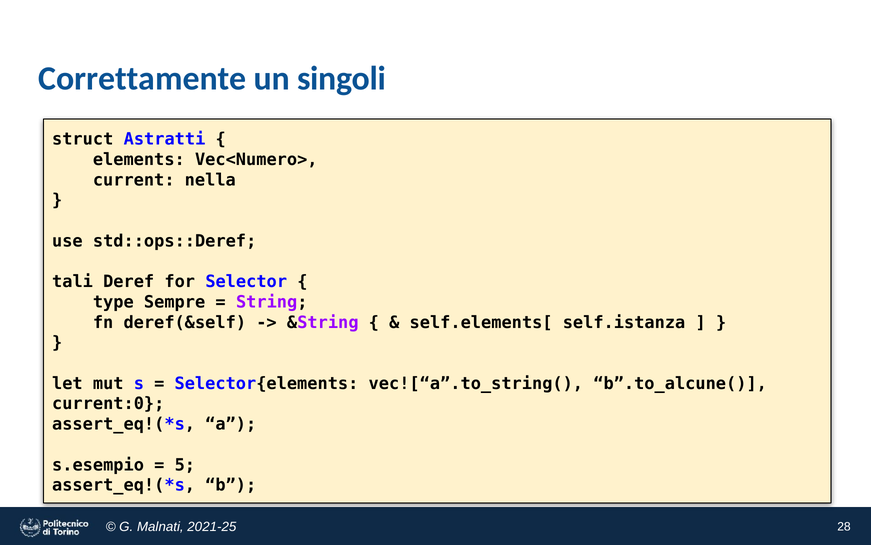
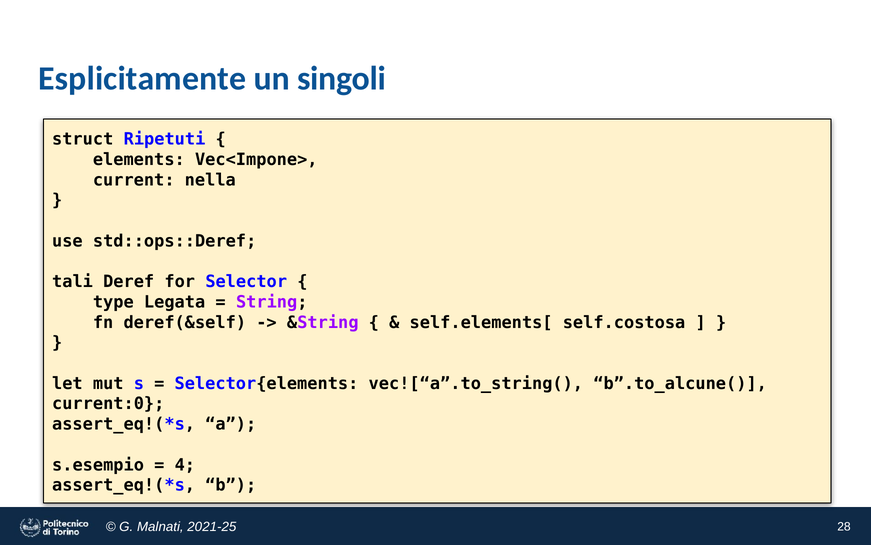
Correttamente: Correttamente -> Esplicitamente
Astratti: Astratti -> Ripetuti
Vec<Numero>: Vec<Numero> -> Vec<Impone>
Sempre: Sempre -> Legata
self.istanza: self.istanza -> self.costosa
5: 5 -> 4
